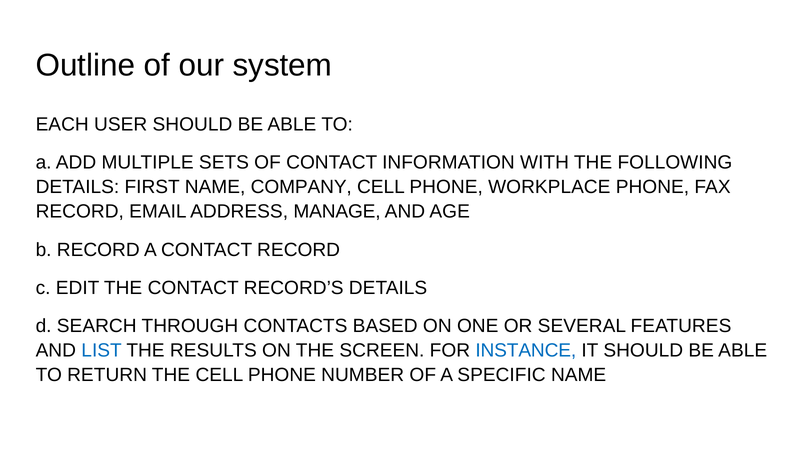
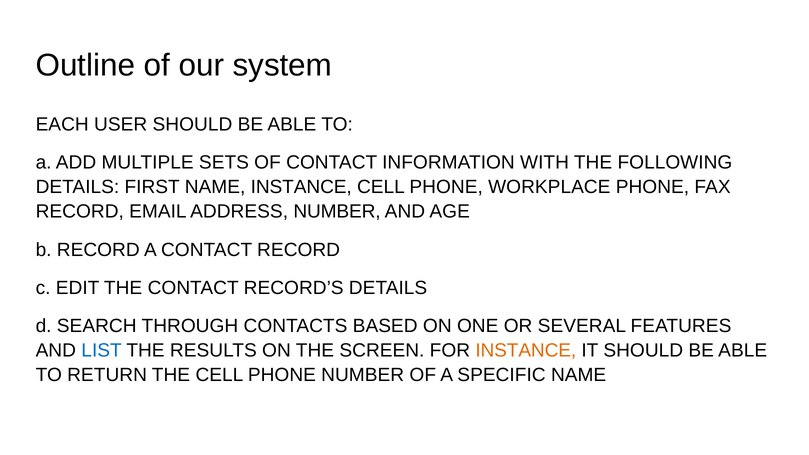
NAME COMPANY: COMPANY -> INSTANCE
ADDRESS MANAGE: MANAGE -> NUMBER
INSTANCE at (526, 351) colour: blue -> orange
